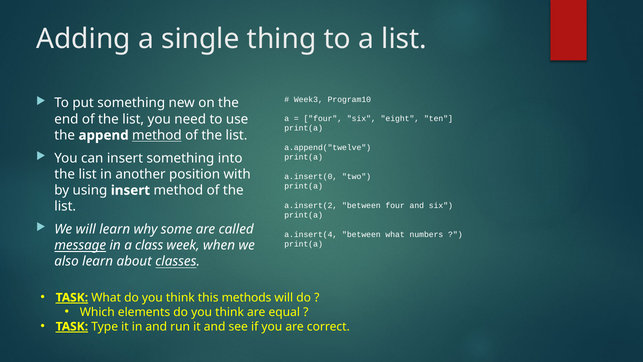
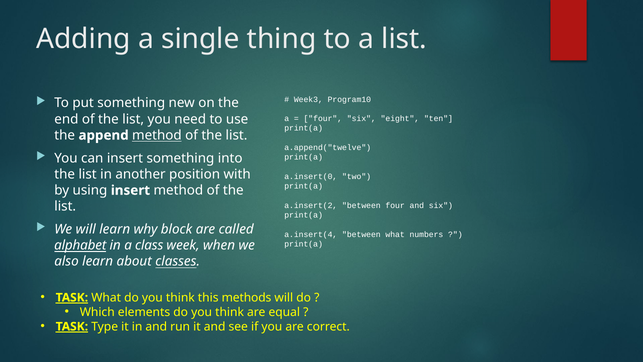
some: some -> block
message: message -> alphabet
